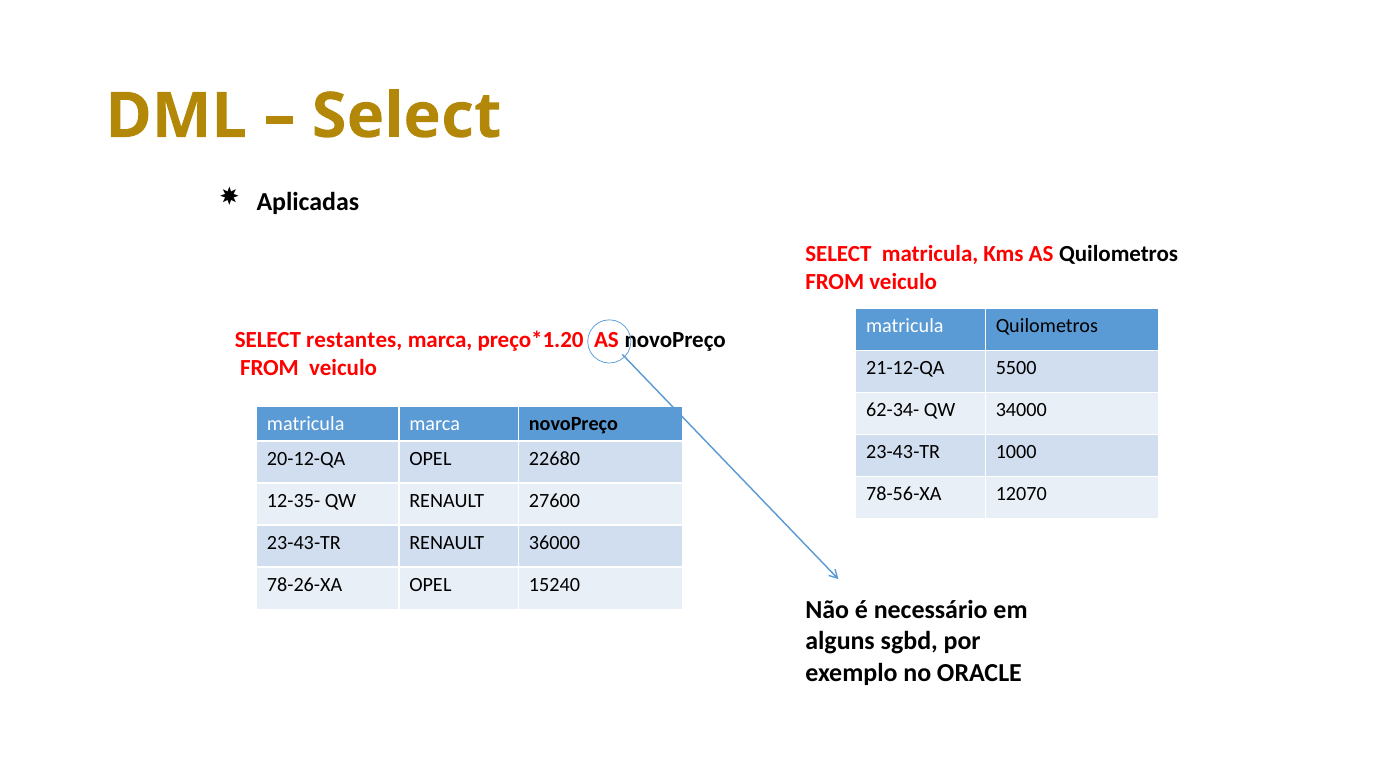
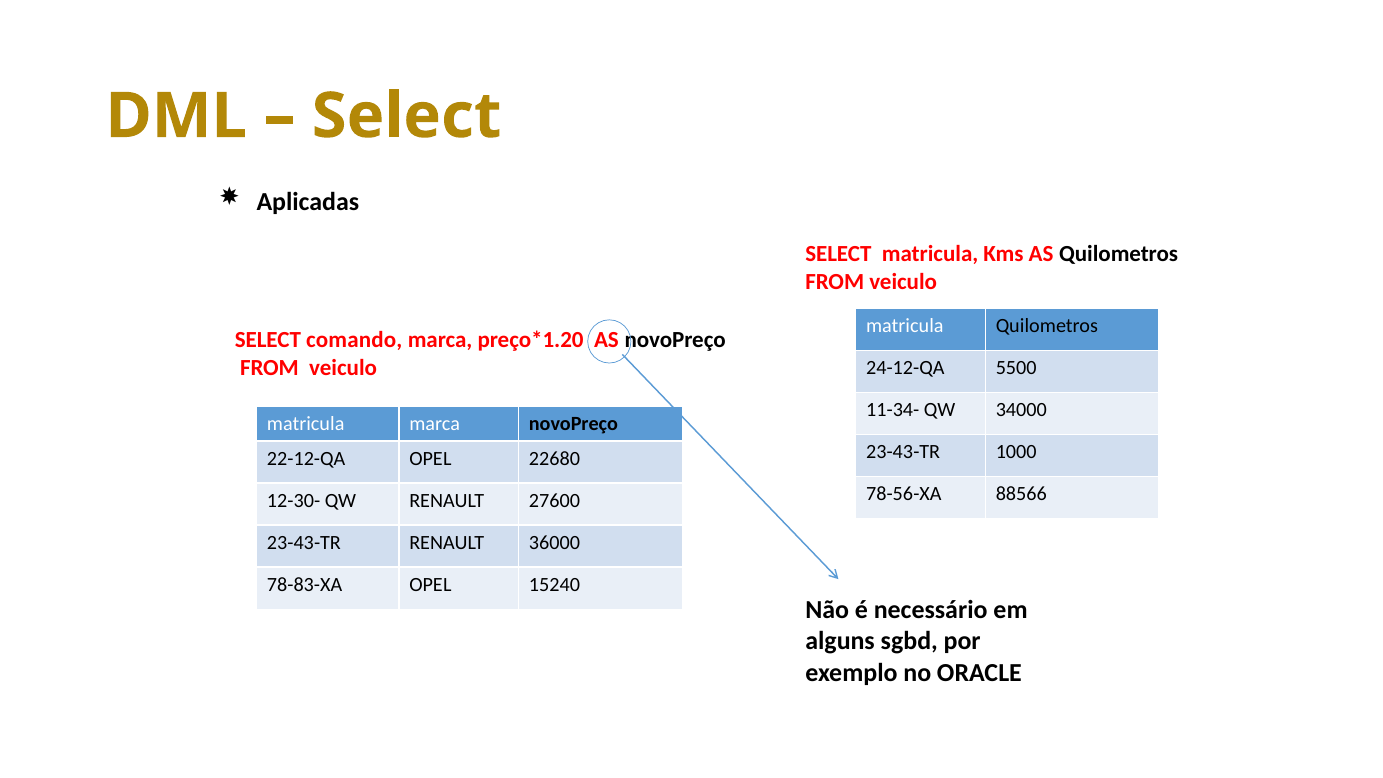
restantes: restantes -> comando
21-12-QA: 21-12-QA -> 24-12-QA
62-34-: 62-34- -> 11-34-
20-12-QA: 20-12-QA -> 22-12-QA
12070: 12070 -> 88566
12-35-: 12-35- -> 12-30-
78-26-XA: 78-26-XA -> 78-83-XA
